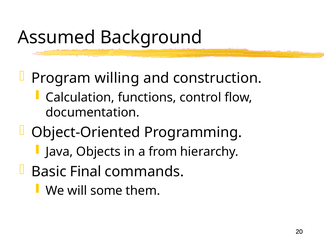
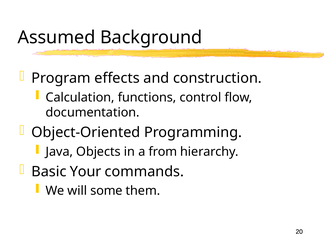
willing: willing -> effects
Final: Final -> Your
